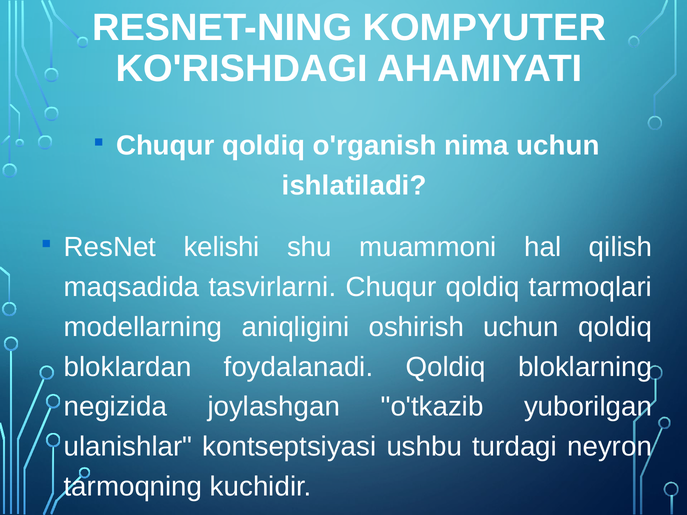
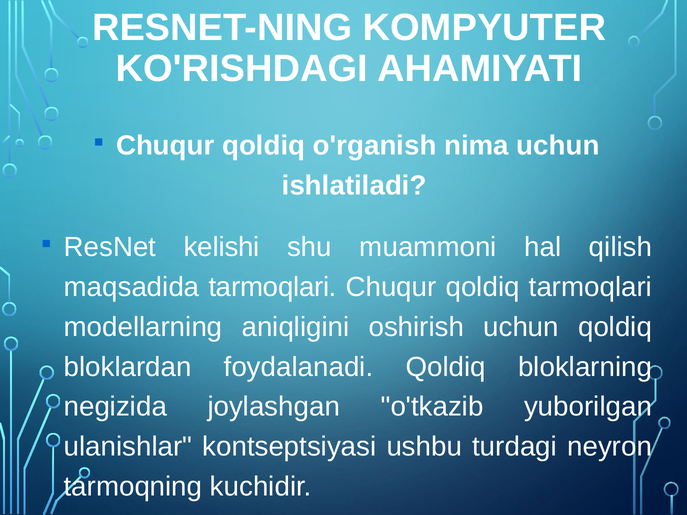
maqsadida tasvirlarni: tasvirlarni -> tarmoqlari
